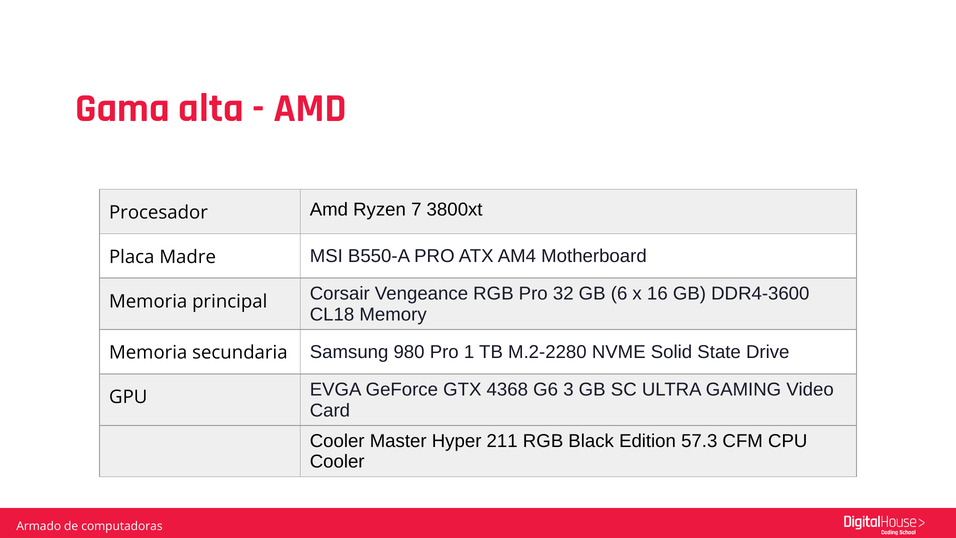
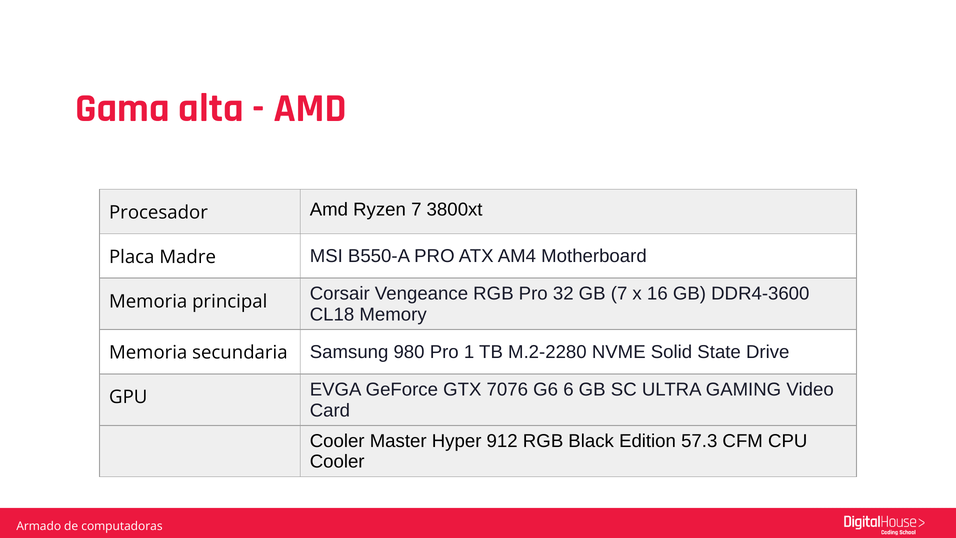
GB 6: 6 -> 7
4368: 4368 -> 7076
3: 3 -> 6
211: 211 -> 912
